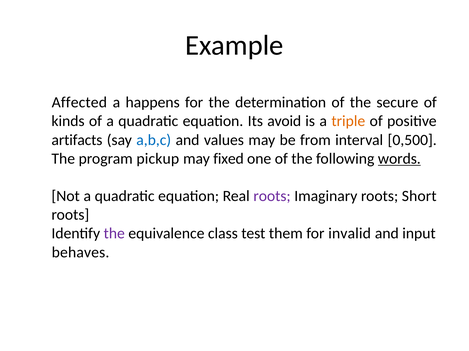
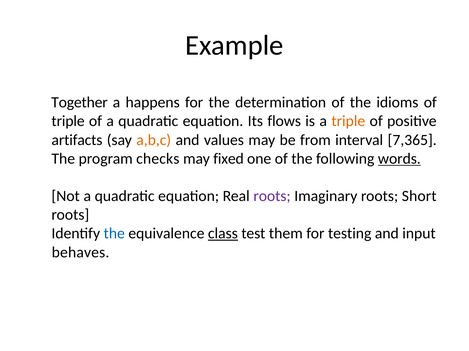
Affected: Affected -> Together
secure: secure -> idioms
kinds at (68, 121): kinds -> triple
avoid: avoid -> flows
a,b,c colour: blue -> orange
0,500: 0,500 -> 7,365
pickup: pickup -> checks
the at (114, 234) colour: purple -> blue
class underline: none -> present
invalid: invalid -> testing
